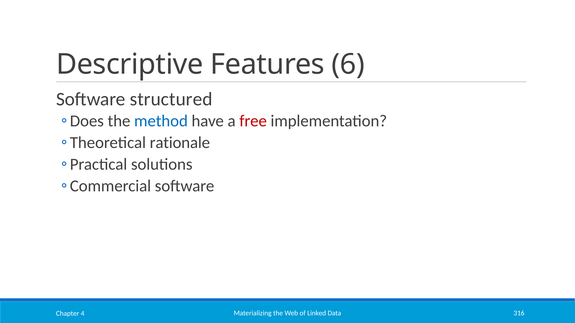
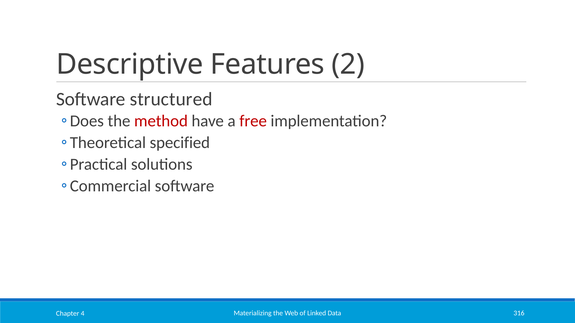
6: 6 -> 2
method colour: blue -> red
rationale: rationale -> specified
